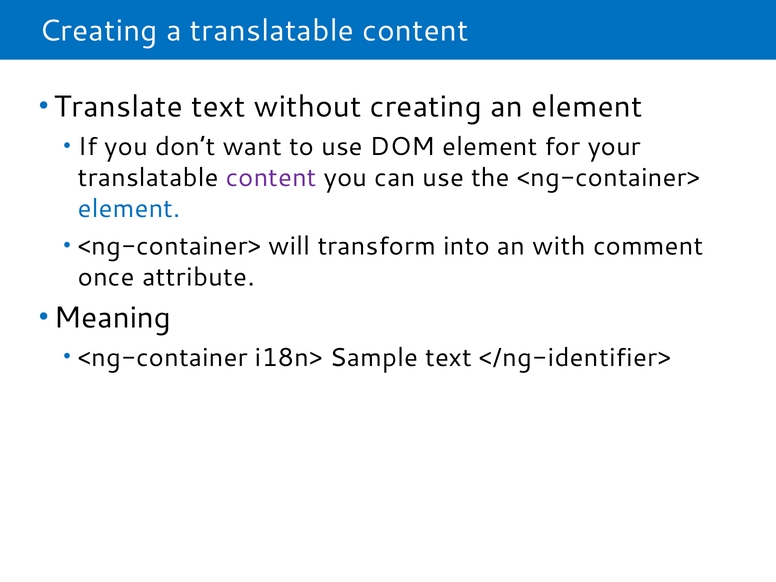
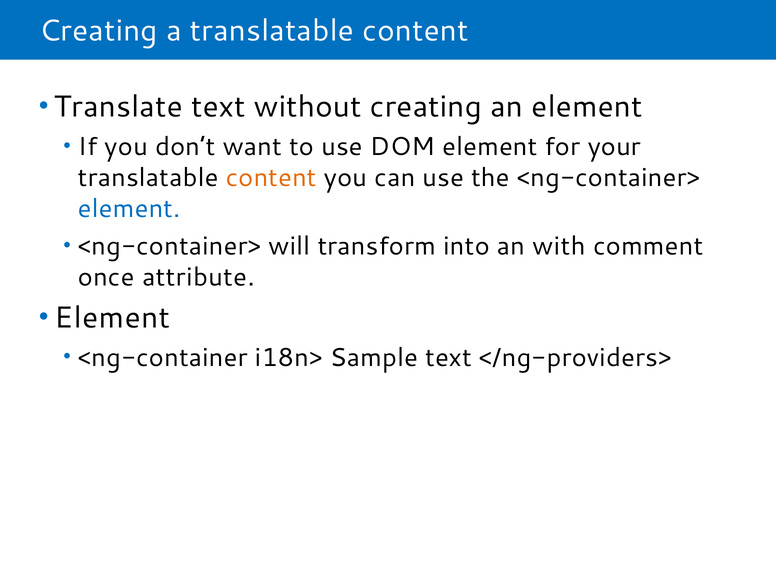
content at (271, 178) colour: purple -> orange
Meaning at (113, 318): Meaning -> Element
</ng-identifier>: </ng-identifier> -> </ng-providers>
